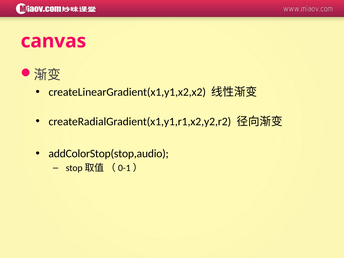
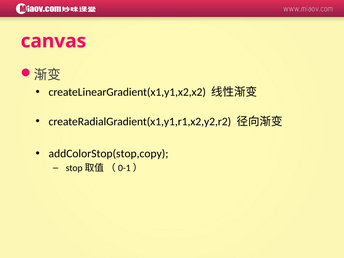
addColorStop(stop,audio: addColorStop(stop,audio -> addColorStop(stop,copy
